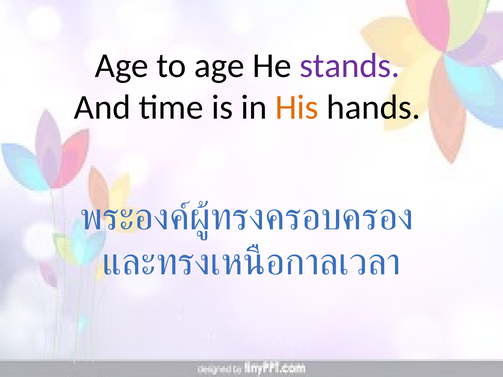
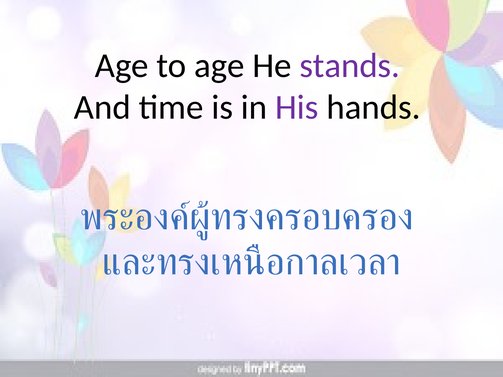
His colour: orange -> purple
